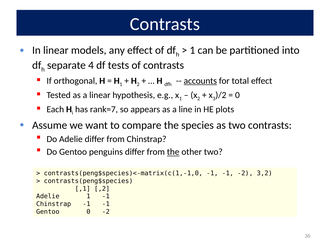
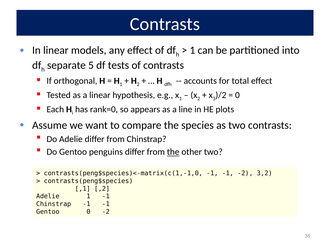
4: 4 -> 5
accounts underline: present -> none
rank=7: rank=7 -> rank=0
